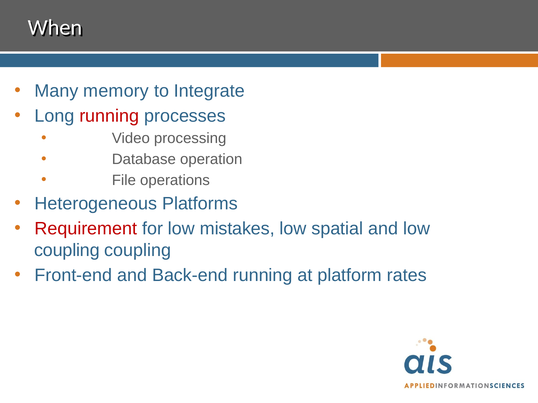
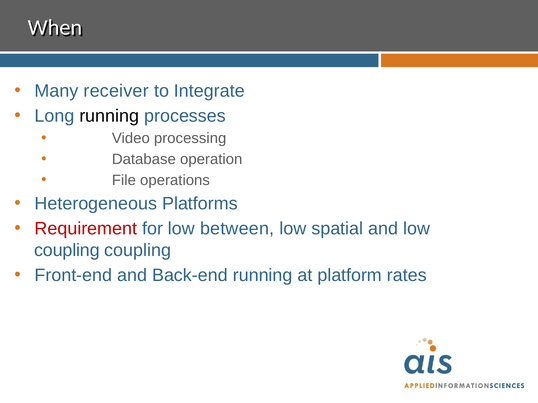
memory: memory -> receiver
running at (109, 116) colour: red -> black
mistakes: mistakes -> between
